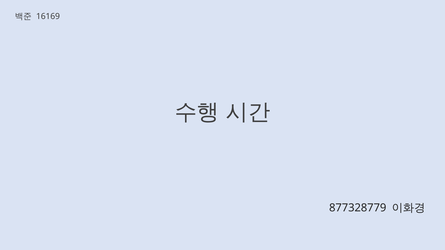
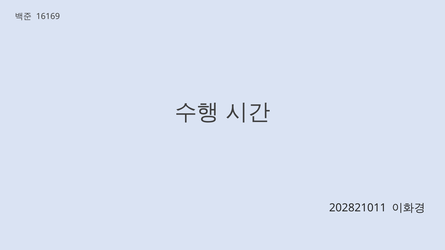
877328779: 877328779 -> 202821011
